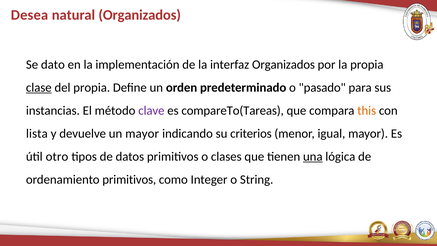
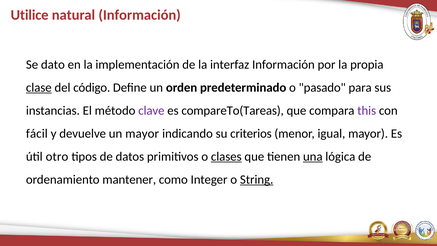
Desea: Desea -> Utilice
natural Organizados: Organizados -> Información
interfaz Organizados: Organizados -> Información
del propia: propia -> código
this colour: orange -> purple
lista: lista -> fácil
clases underline: none -> present
ordenamiento primitivos: primitivos -> mantener
String underline: none -> present
